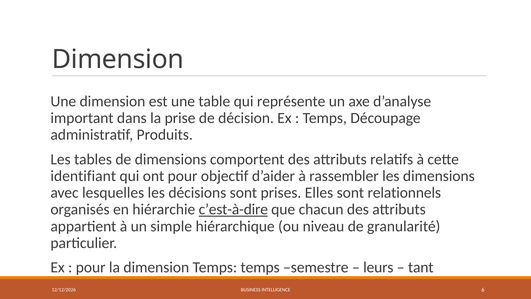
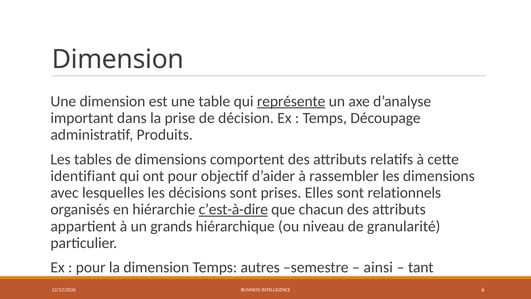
représente underline: none -> present
simple: simple -> grands
Temps temps: temps -> autres
leurs: leurs -> ainsi
